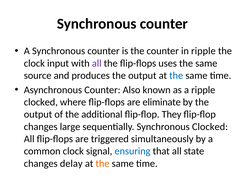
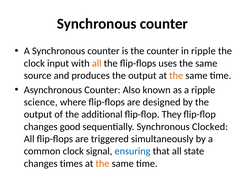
all at (97, 63) colour: purple -> orange
the at (176, 75) colour: blue -> orange
clocked at (41, 102): clocked -> science
eliminate: eliminate -> designed
large: large -> good
delay: delay -> times
